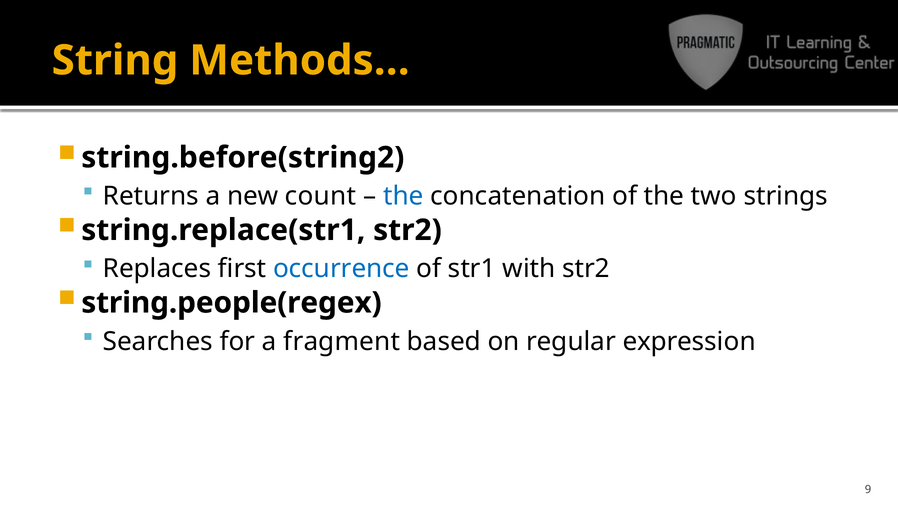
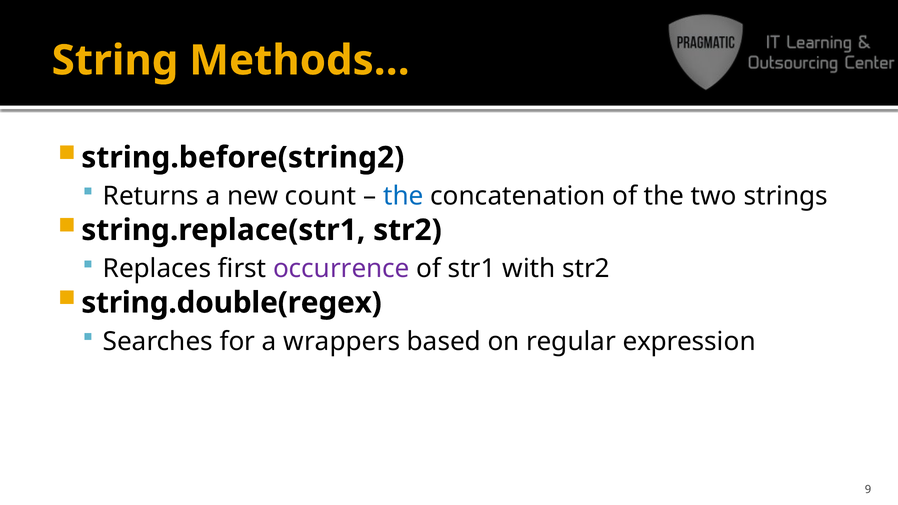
occurrence colour: blue -> purple
string.people(regex: string.people(regex -> string.double(regex
fragment: fragment -> wrappers
